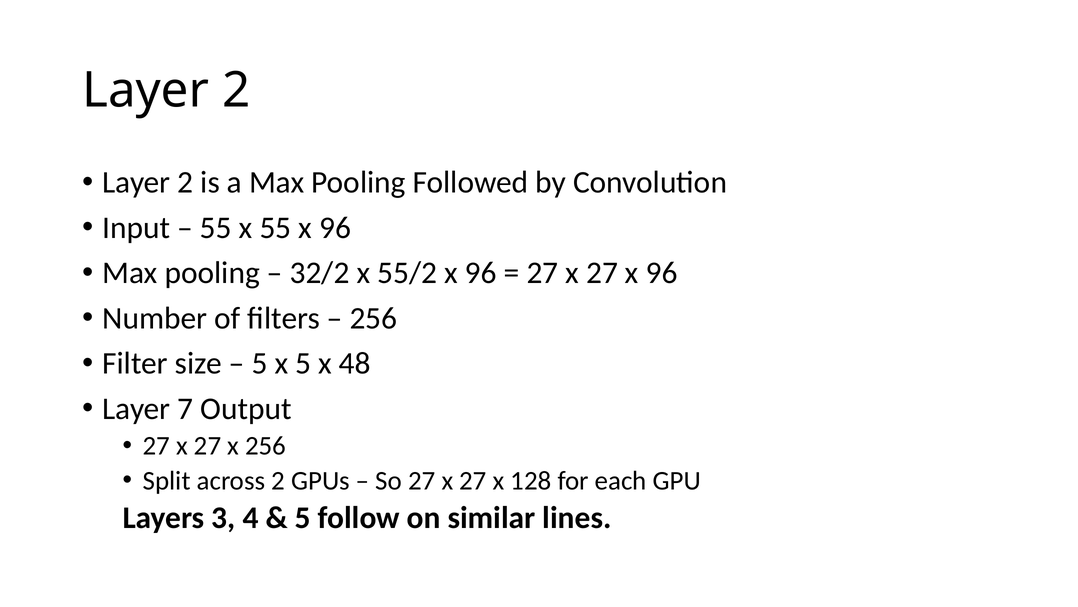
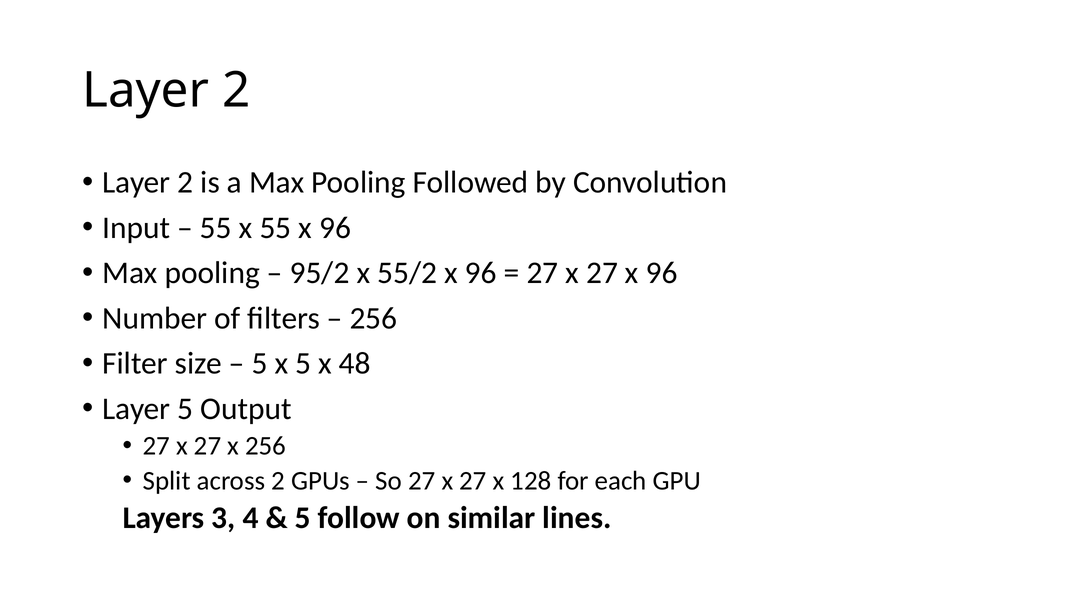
32/2: 32/2 -> 95/2
Layer 7: 7 -> 5
